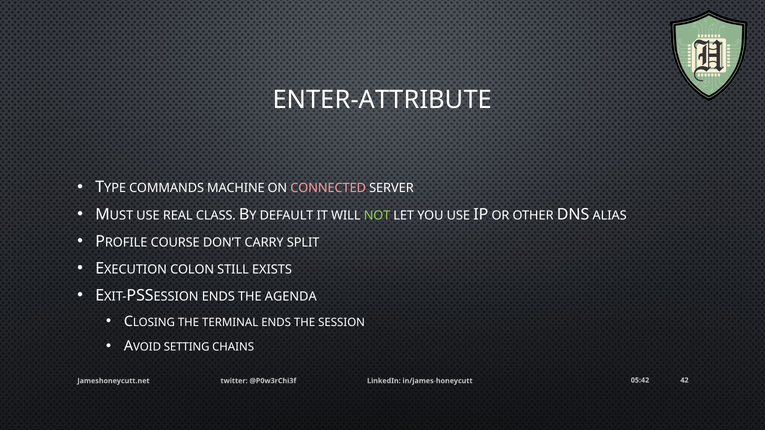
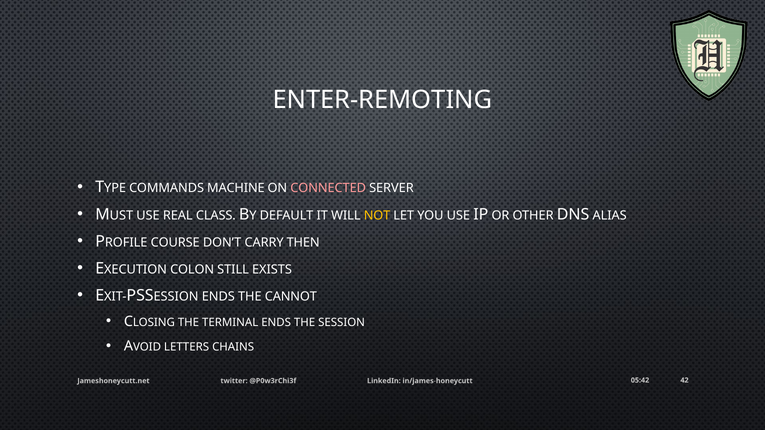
ENTER-ATTRIBUTE: ENTER-ATTRIBUTE -> ENTER-REMOTING
NOT colour: light green -> yellow
SPLIT: SPLIT -> THEN
AGENDA: AGENDA -> CANNOT
SETTING: SETTING -> LETTERS
